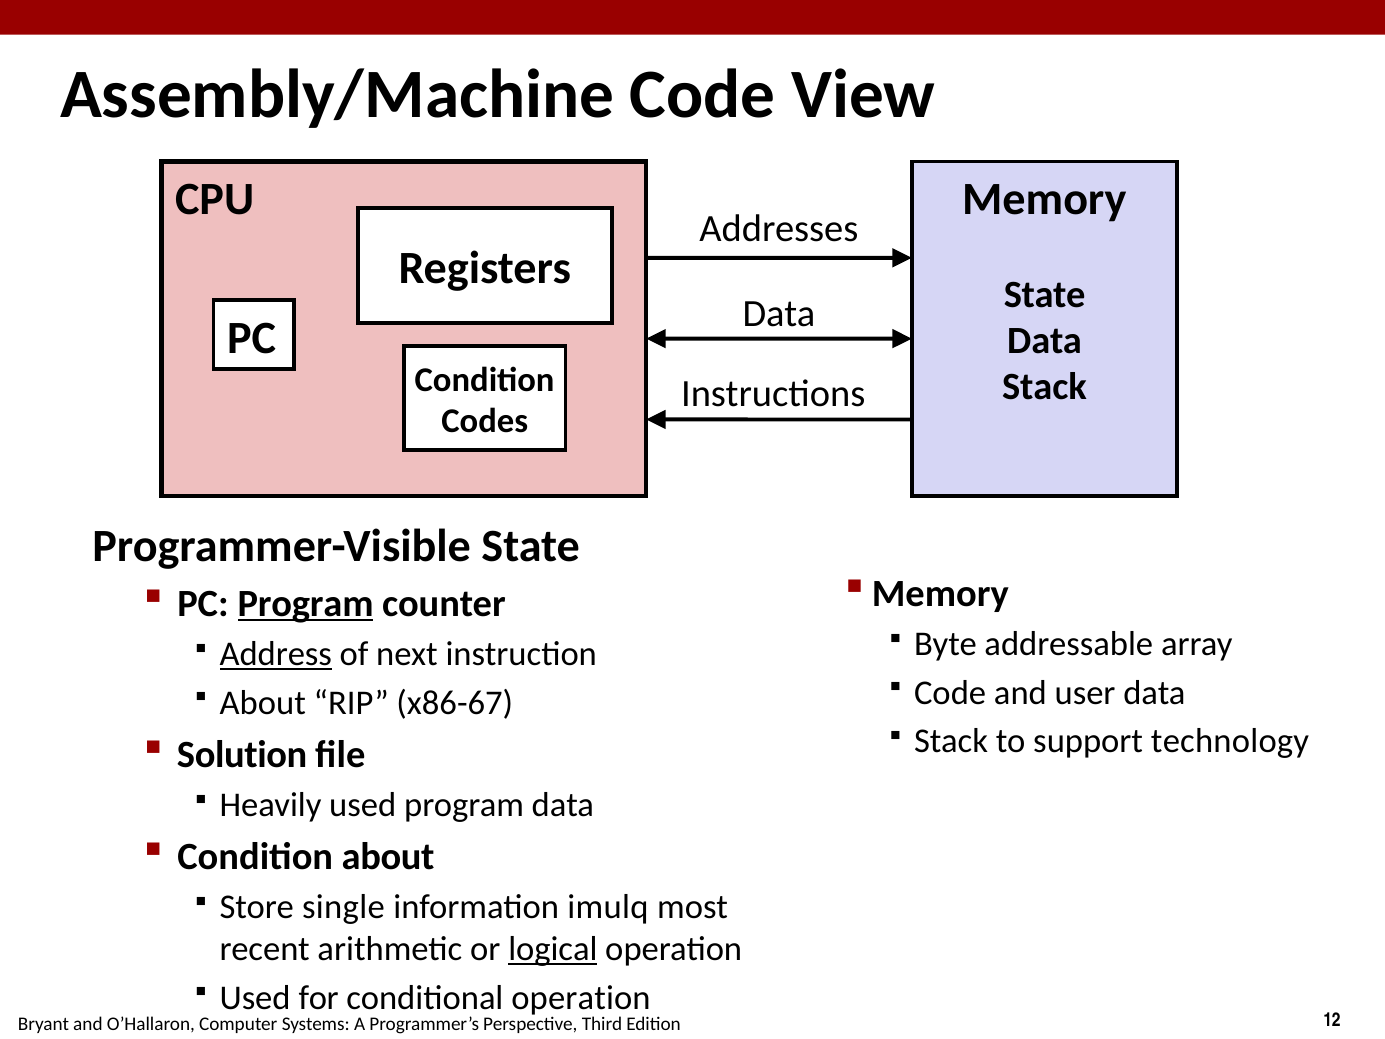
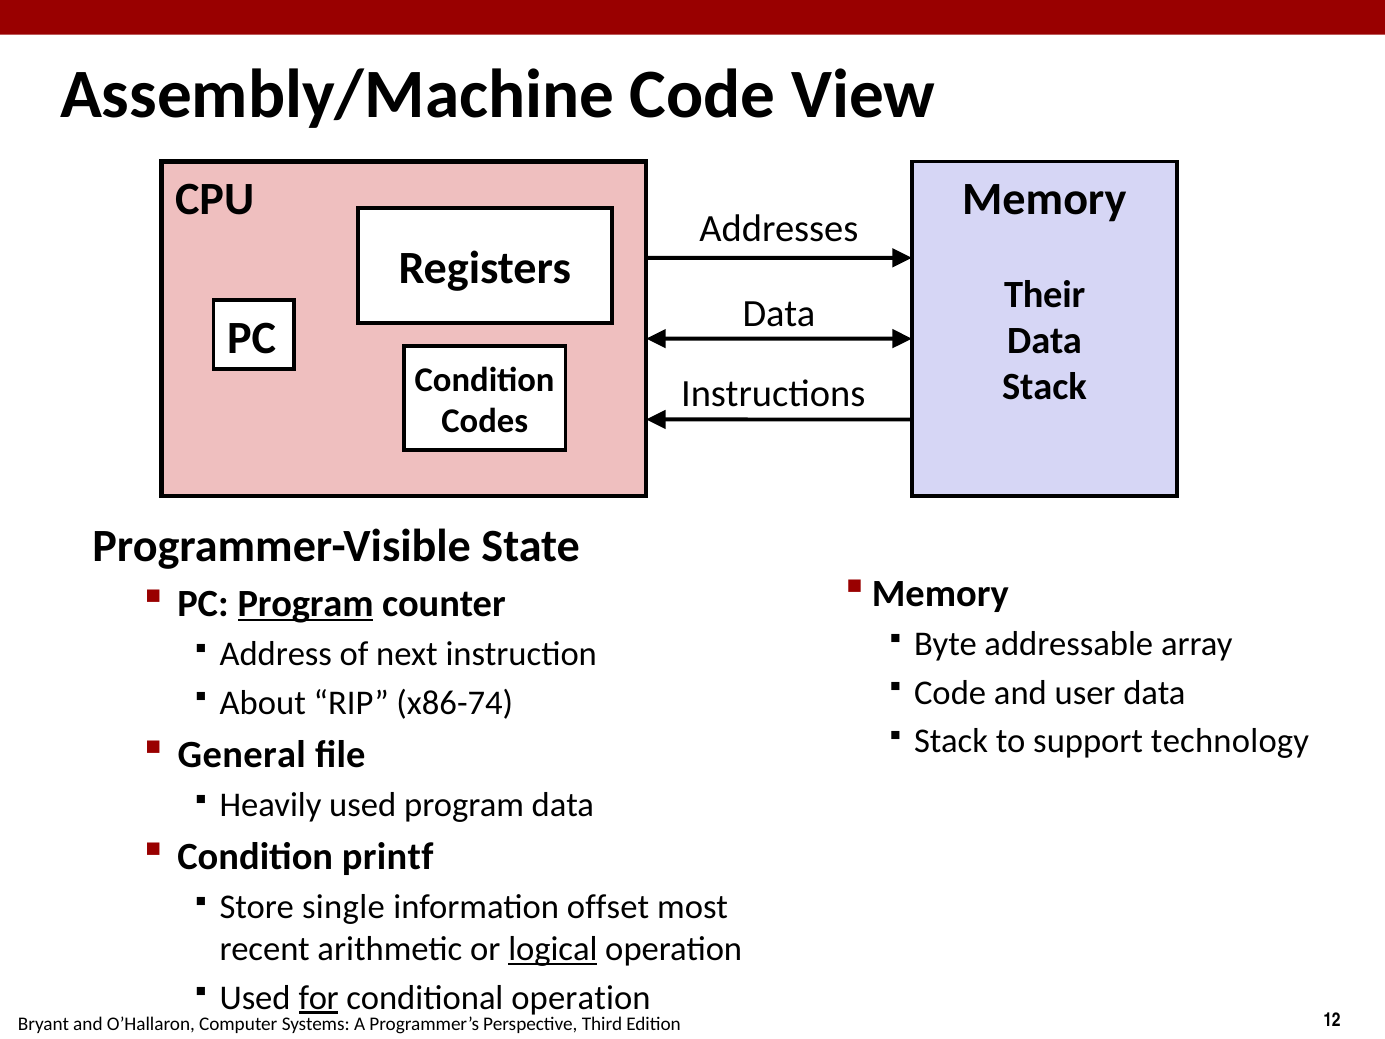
State at (1045, 295): State -> Their
Address underline: present -> none
x86-67: x86-67 -> x86-74
Solution: Solution -> General
Condition about: about -> printf
imulq: imulq -> offset
for underline: none -> present
